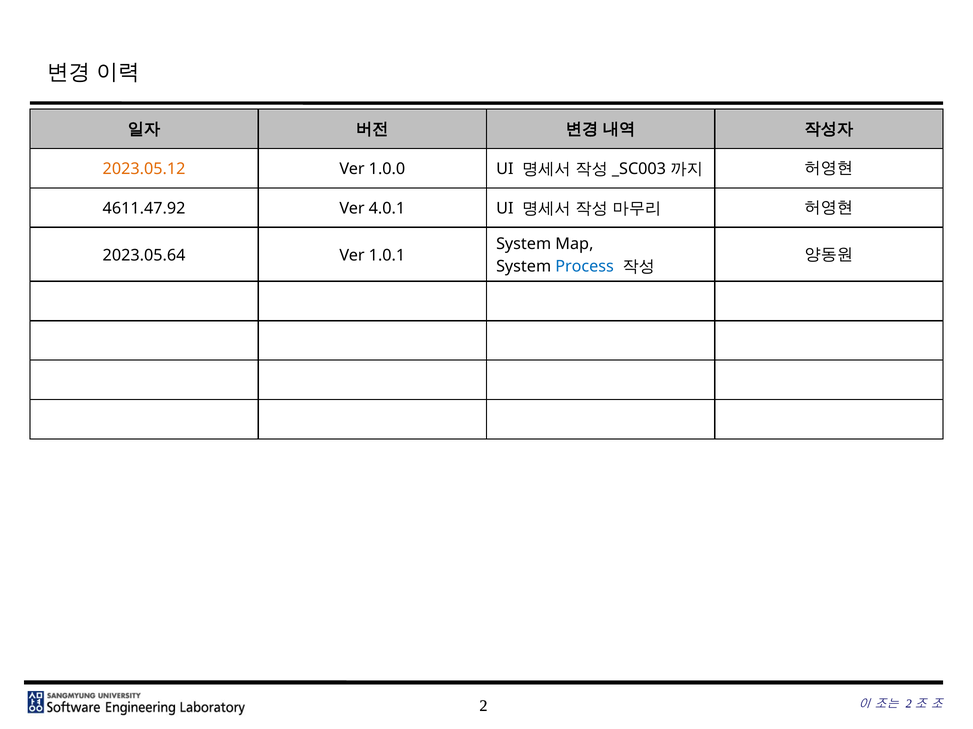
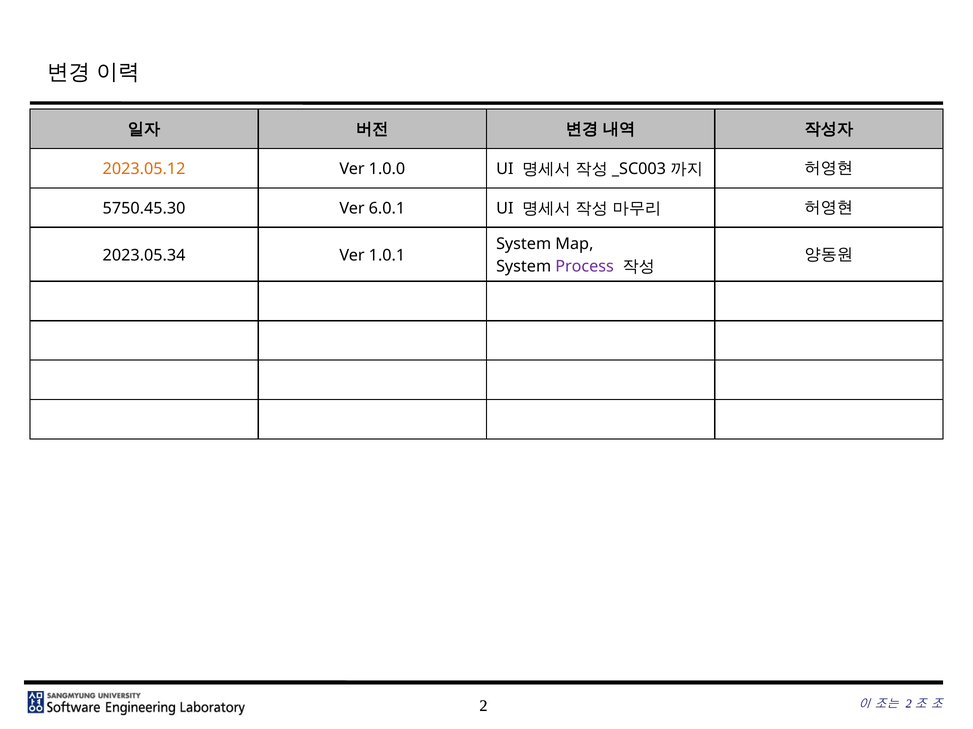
4611.47.92: 4611.47.92 -> 5750.45.30
4.0.1: 4.0.1 -> 6.0.1
2023.05.64: 2023.05.64 -> 2023.05.34
Process colour: blue -> purple
